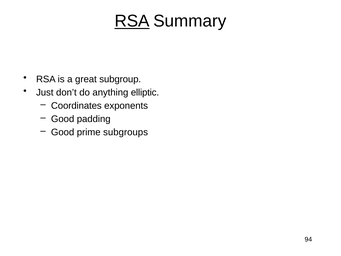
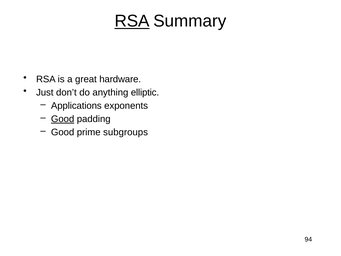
subgroup: subgroup -> hardware
Coordinates: Coordinates -> Applications
Good at (63, 119) underline: none -> present
